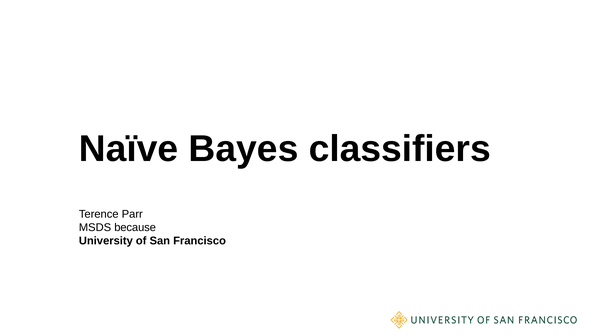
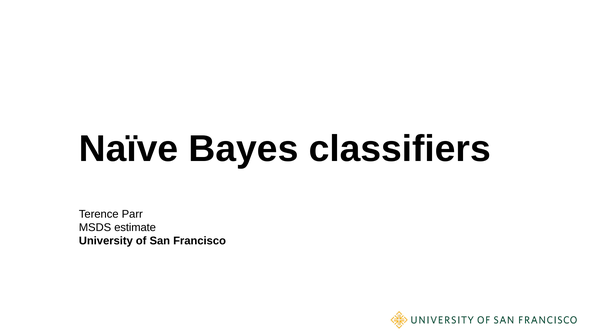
because: because -> estimate
